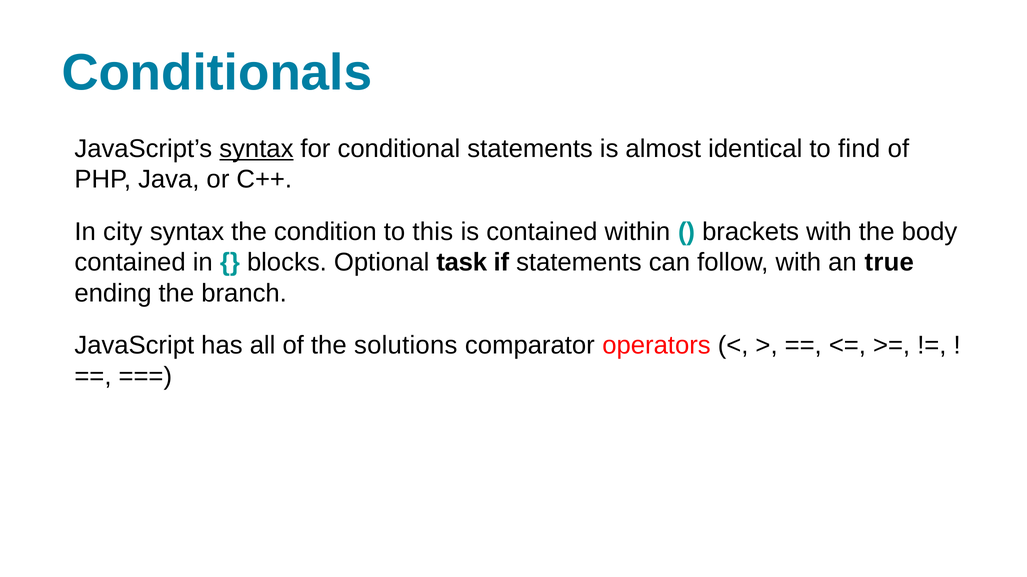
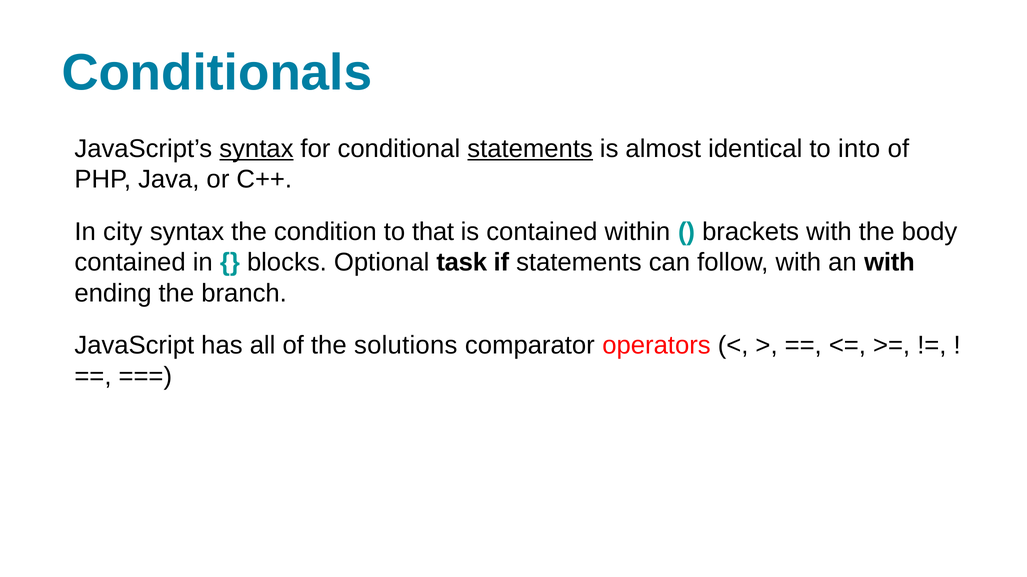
statements at (530, 149) underline: none -> present
find: find -> into
this: this -> that
an true: true -> with
